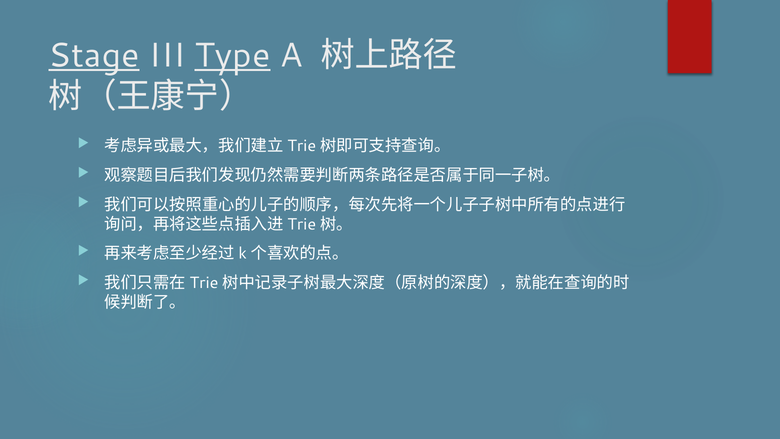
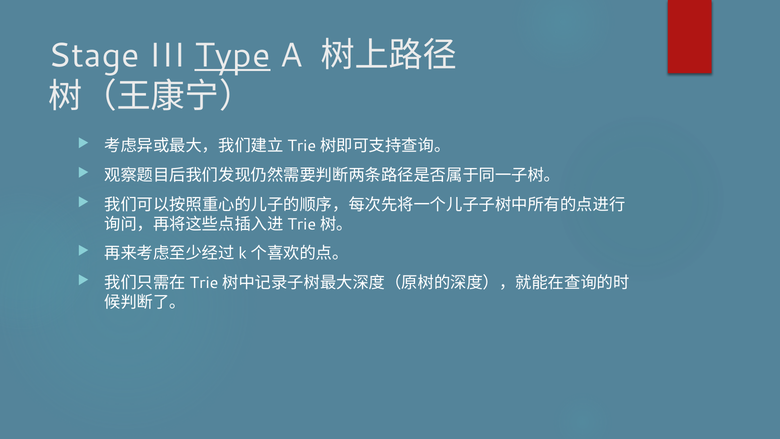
Stage underline: present -> none
